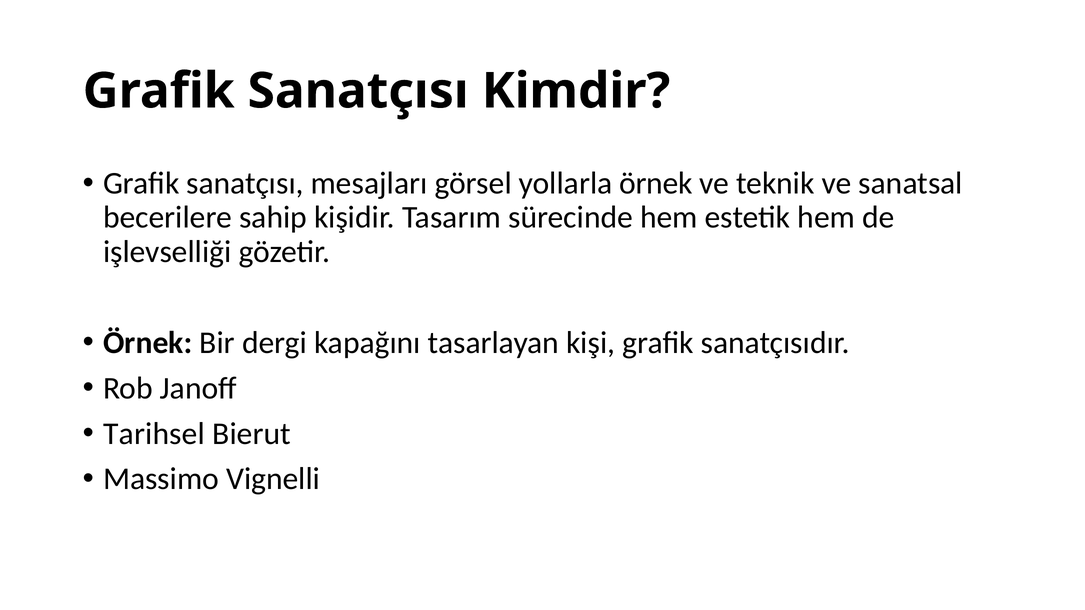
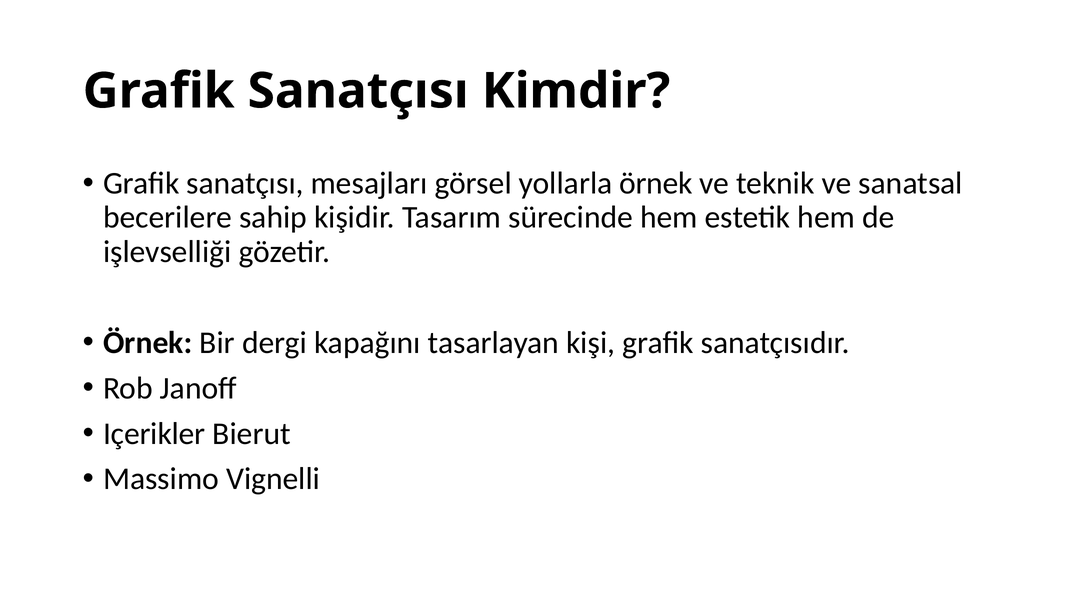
Tarihsel: Tarihsel -> Içerikler
